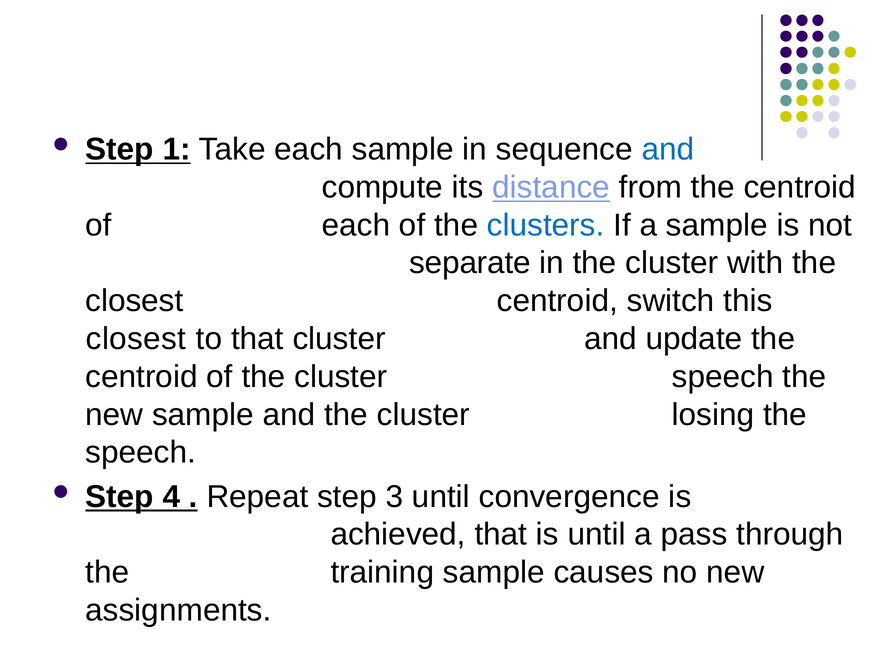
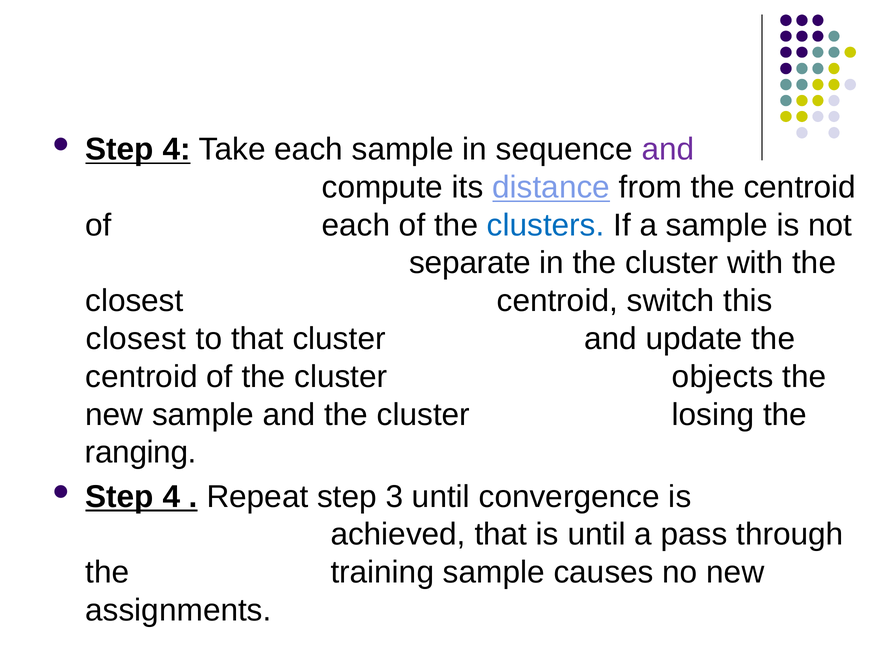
1 at (177, 149): 1 -> 4
and at (668, 149) colour: blue -> purple
cluster speech: speech -> objects
speech at (141, 453): speech -> ranging
